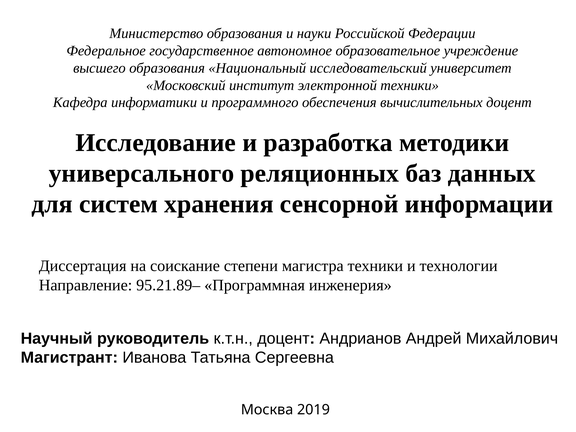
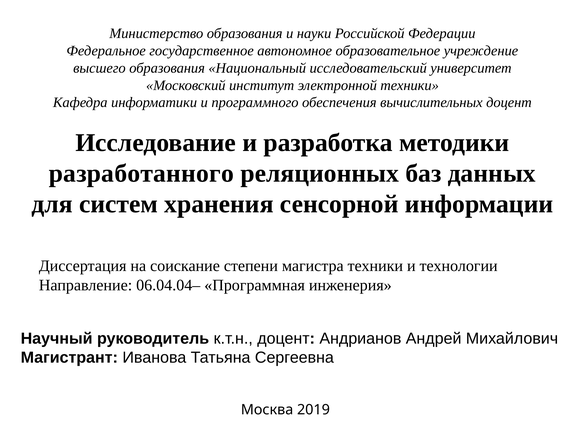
универсального: универсального -> разработанного
95.21.89–: 95.21.89– -> 06.04.04–
